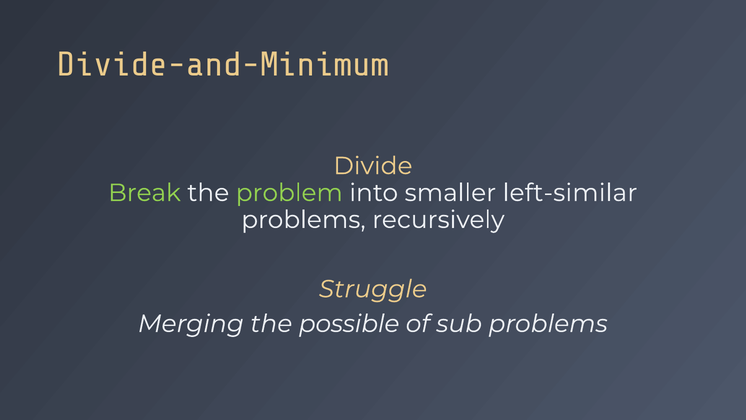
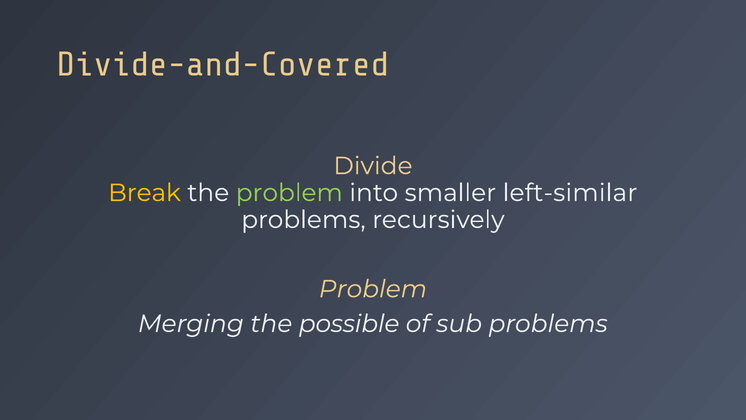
Divide-and-Minimum: Divide-and-Minimum -> Divide-and-Covered
Break colour: light green -> yellow
Struggle at (373, 289): Struggle -> Problem
